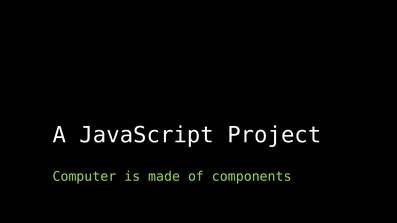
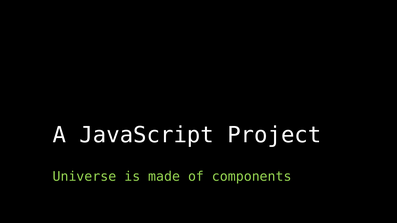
Computer: Computer -> Universe
